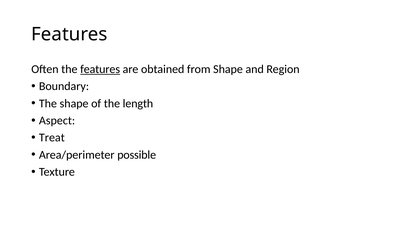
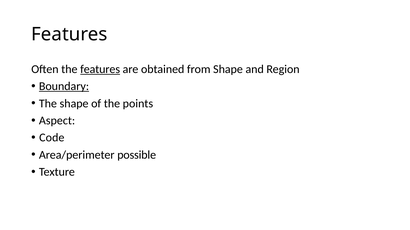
Boundary underline: none -> present
length: length -> points
Treat: Treat -> Code
